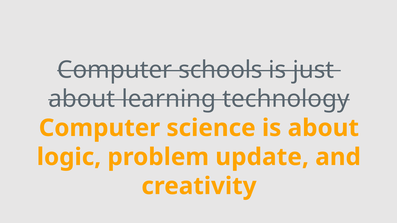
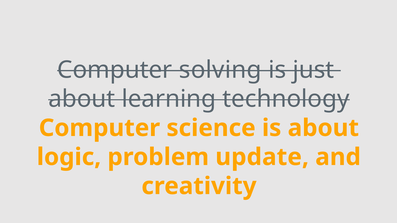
schools: schools -> solving
